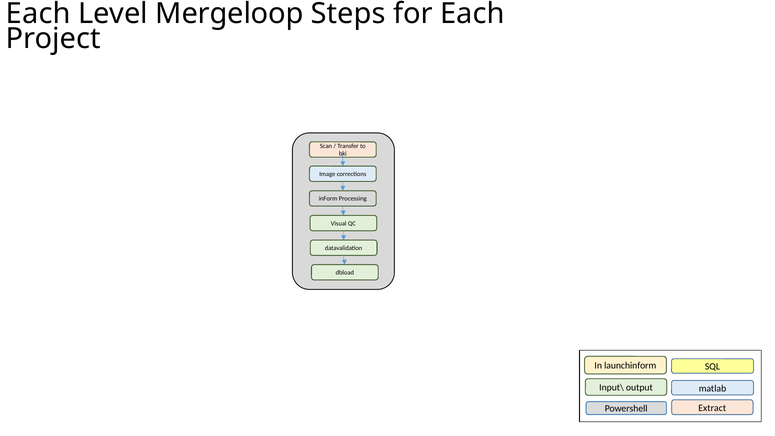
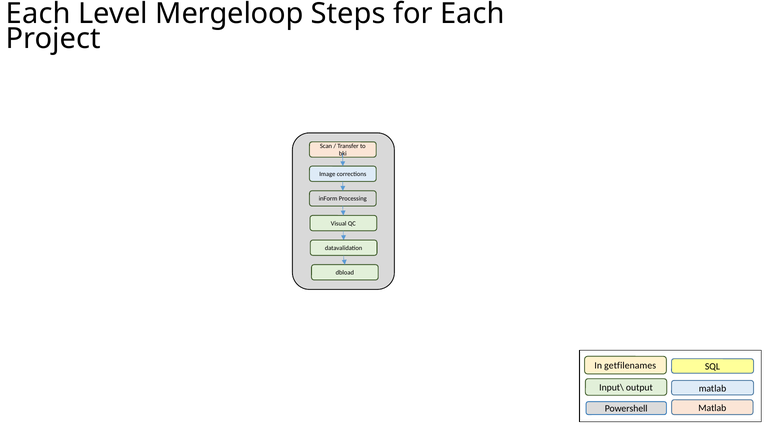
launchinform: launchinform -> getfilenames
Powershell Extract: Extract -> Matlab
